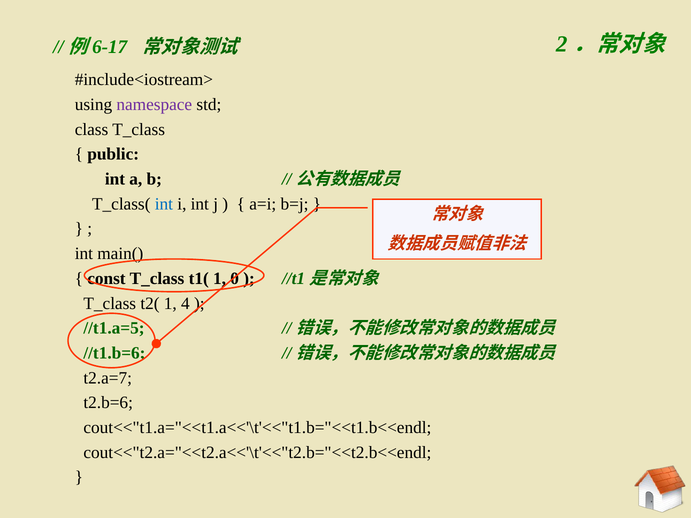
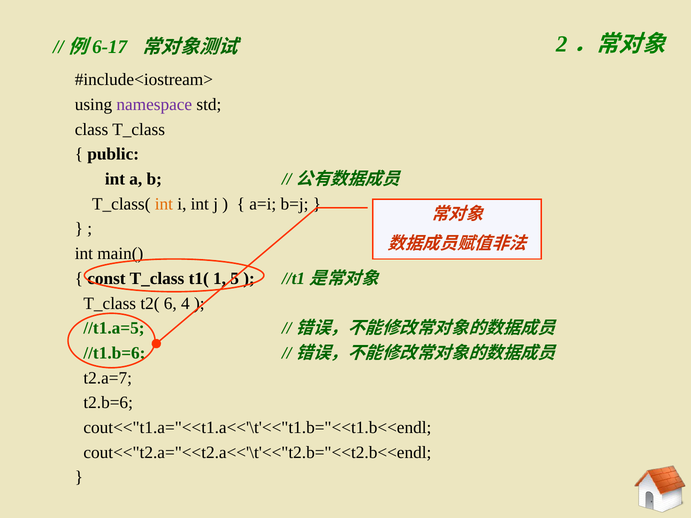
int at (164, 204) colour: blue -> orange
0: 0 -> 5
t2( 1: 1 -> 6
